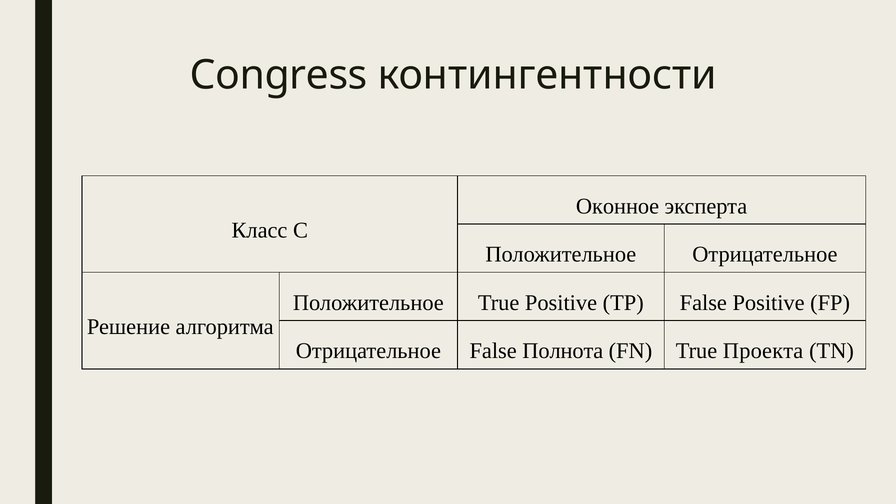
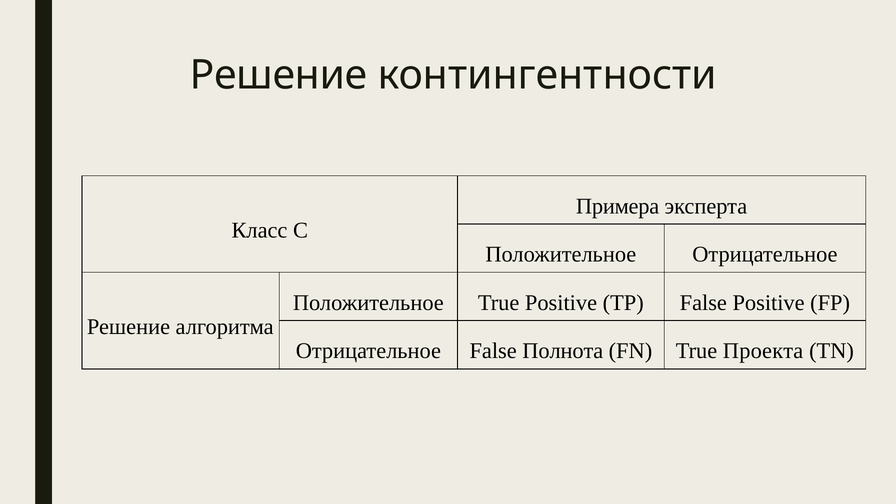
Congress at (279, 75): Congress -> Решение
Оконное: Оконное -> Примера
